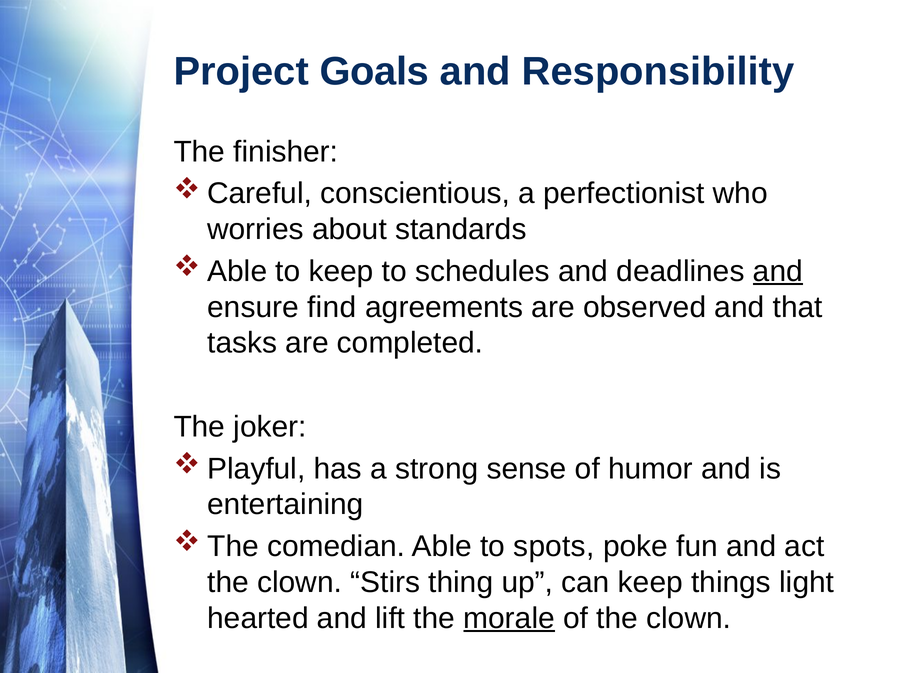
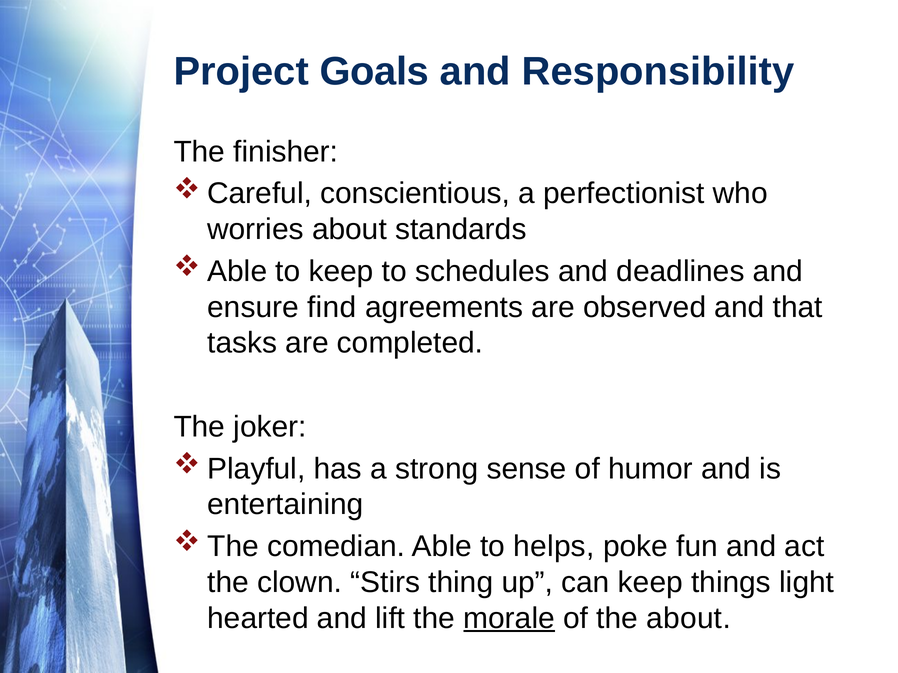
and at (778, 271) underline: present -> none
spots: spots -> helps
of the clown: clown -> about
